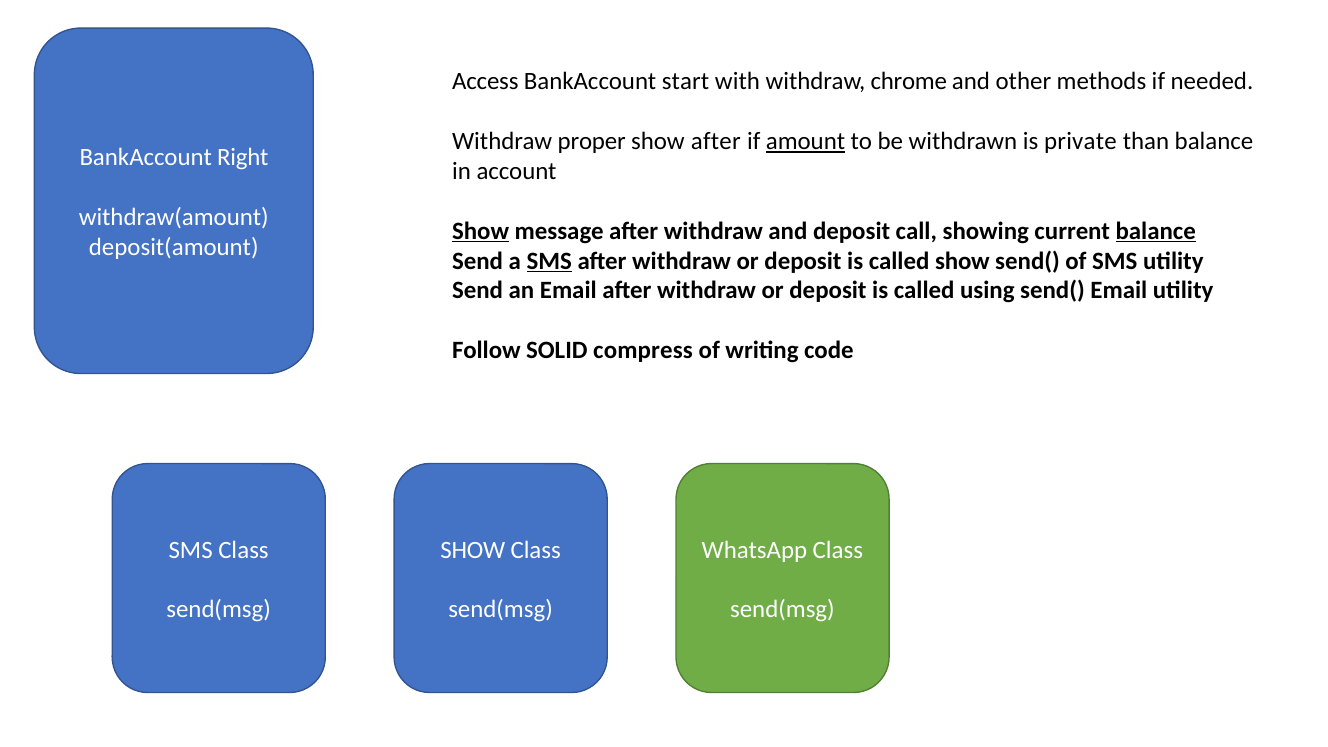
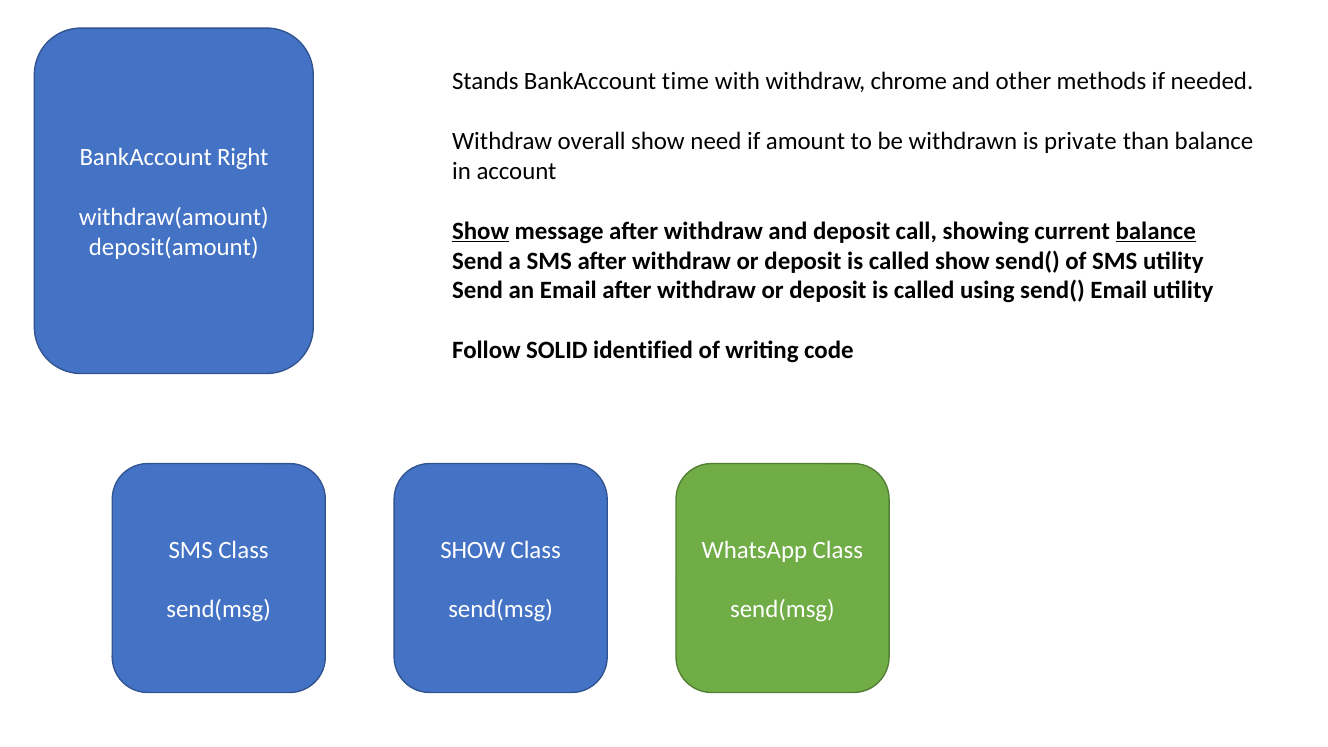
Access: Access -> Stands
start: start -> time
proper: proper -> overall
show after: after -> need
amount underline: present -> none
SMS at (549, 261) underline: present -> none
compress: compress -> identified
